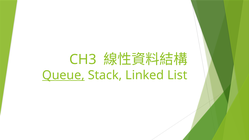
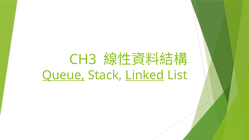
Linked underline: none -> present
